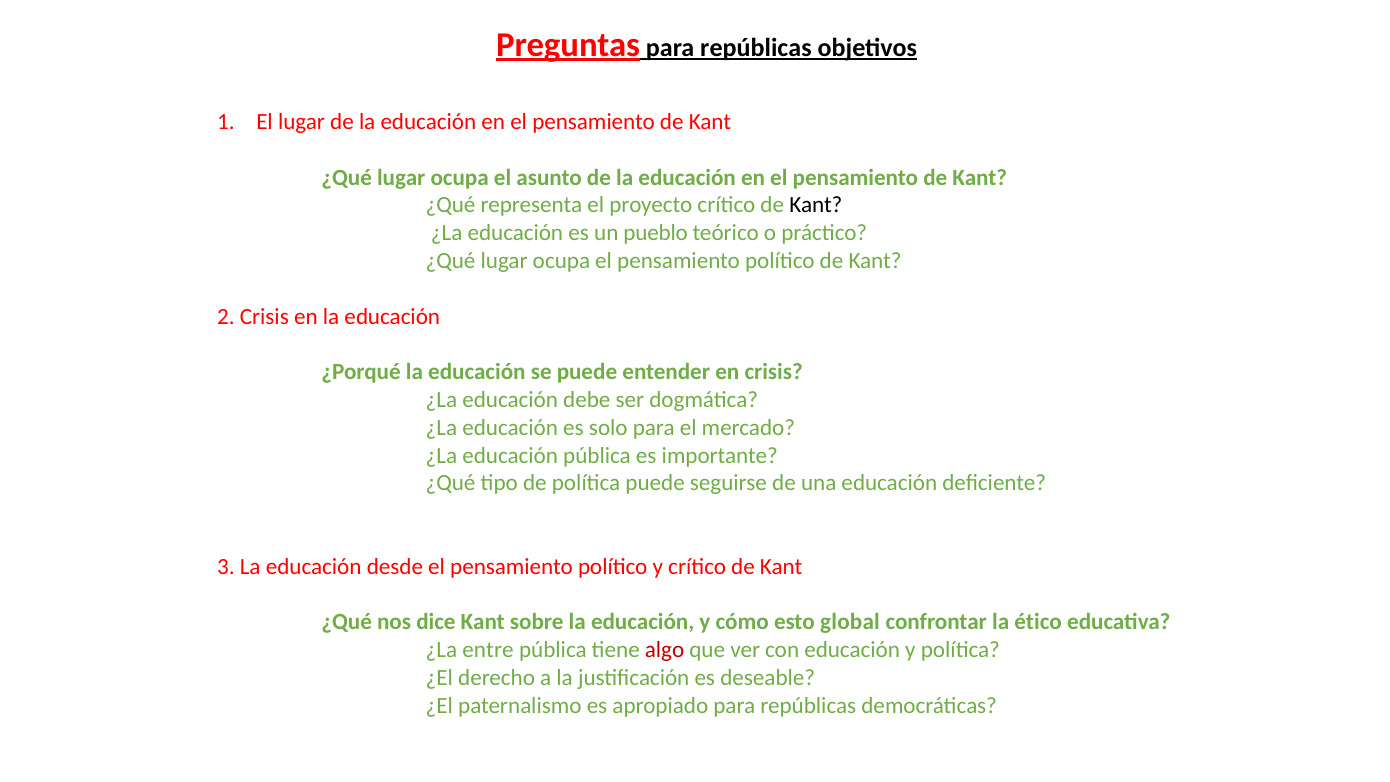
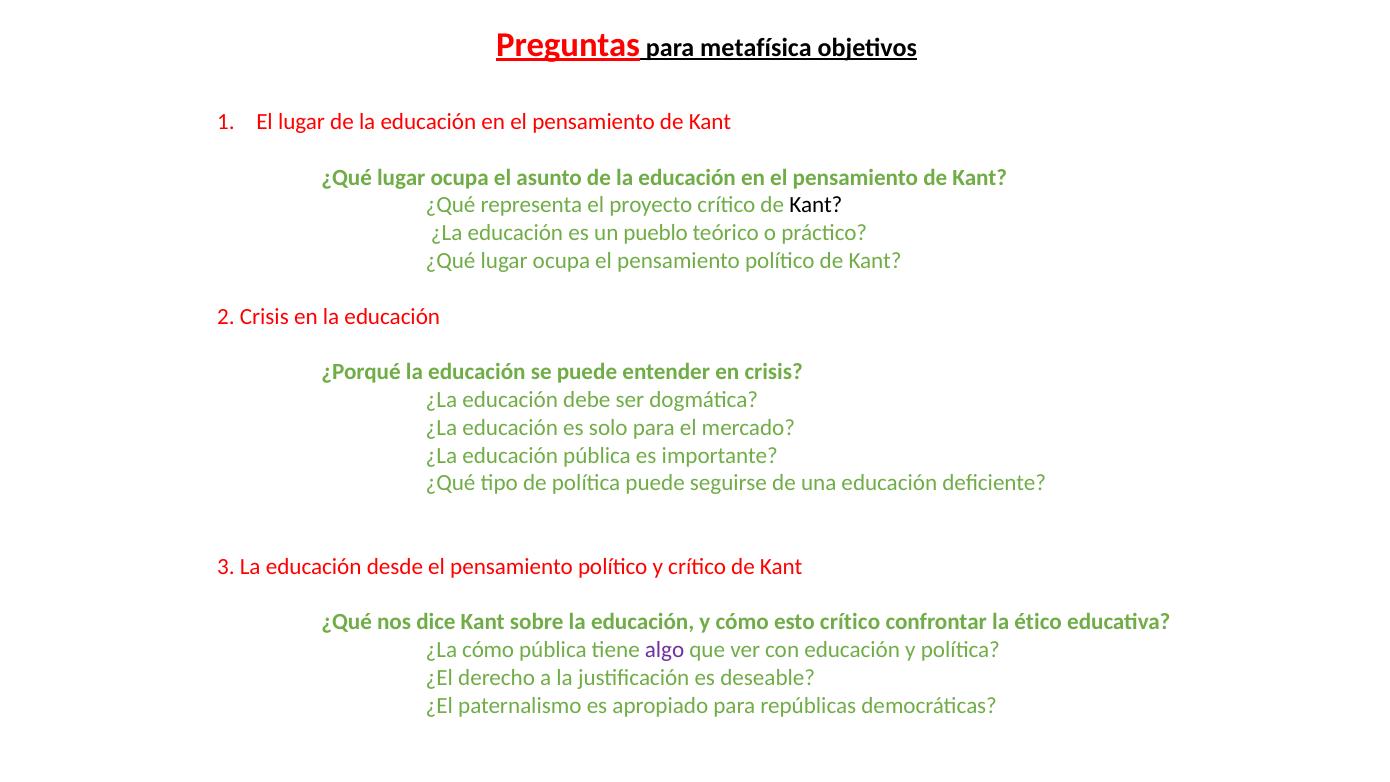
Preguntas para repúblicas: repúblicas -> metafísica
esto global: global -> crítico
¿La entre: entre -> cómo
algo colour: red -> purple
